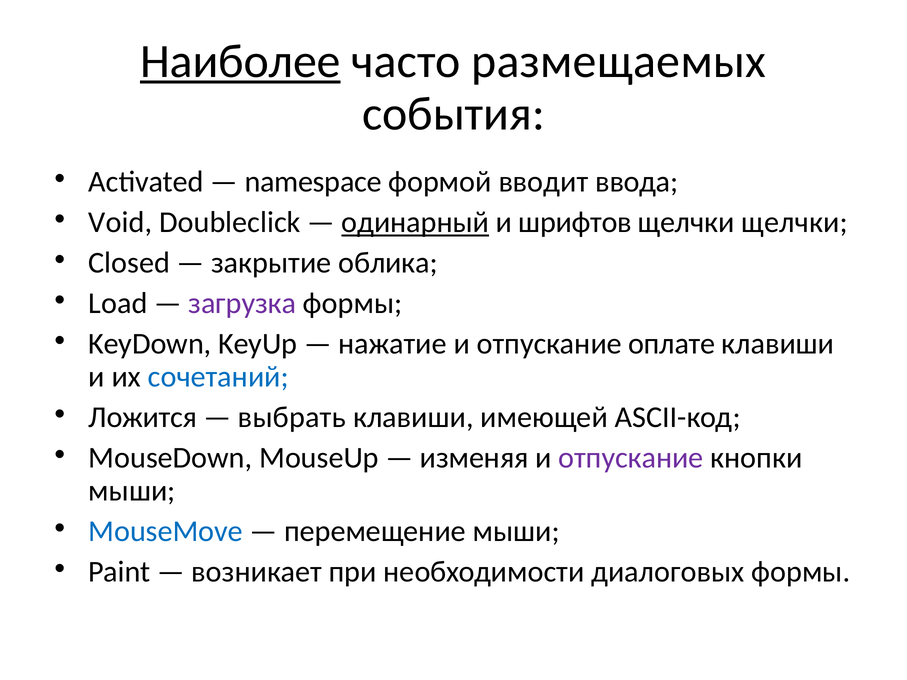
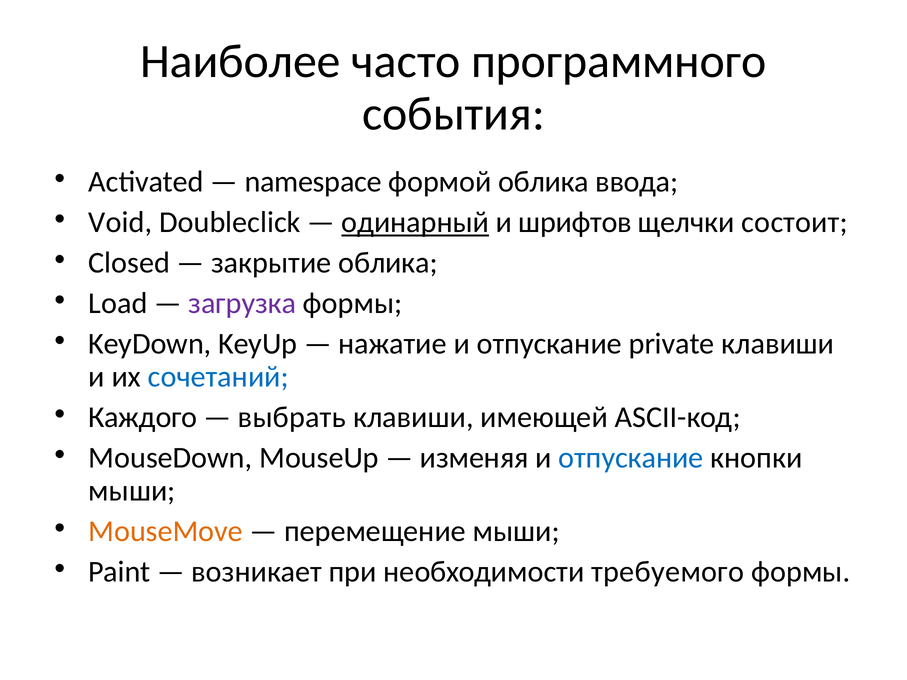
Наиболее underline: present -> none
размещаемых: размещаемых -> программного
формой вводит: вводит -> облика
щелчки щелчки: щелчки -> состоит
оплате: оплате -> private
Ложится: Ложится -> Каждого
отпускание at (631, 458) colour: purple -> blue
MouseMove colour: blue -> orange
диалоговых: диалоговых -> требуемого
